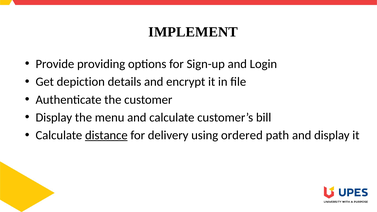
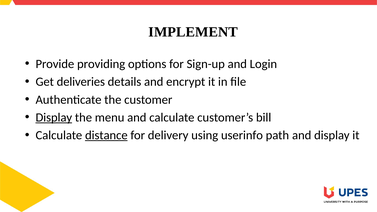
depiction: depiction -> deliveries
Display at (54, 118) underline: none -> present
ordered: ordered -> userinfo
